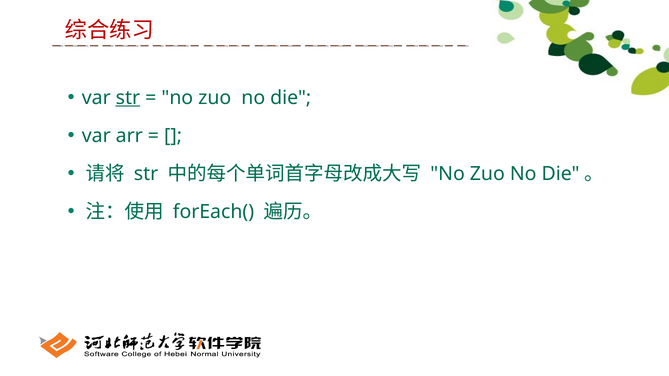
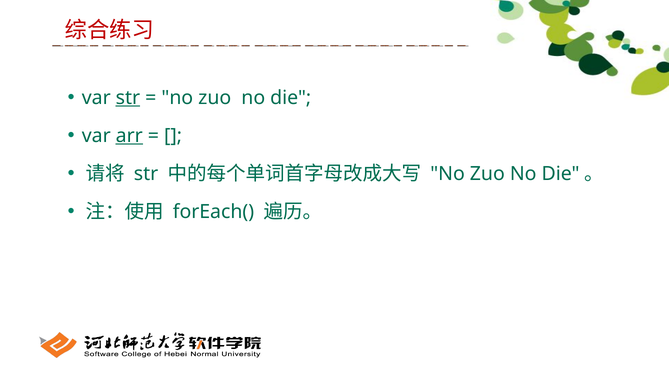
arr underline: none -> present
